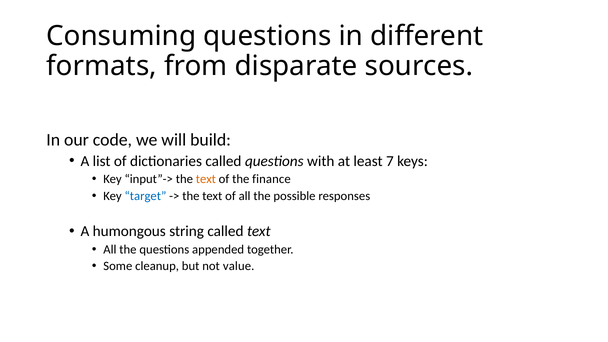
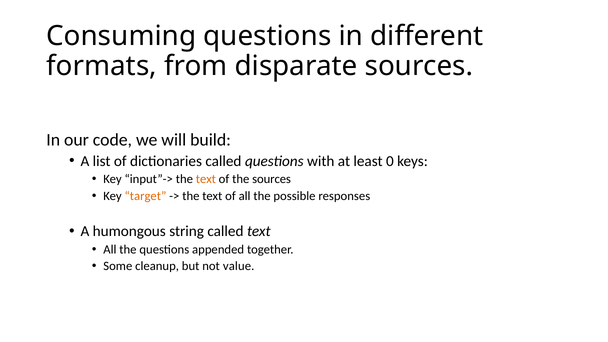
7: 7 -> 0
the finance: finance -> sources
target colour: blue -> orange
